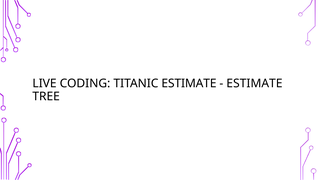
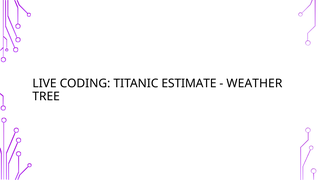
ESTIMATE at (254, 83): ESTIMATE -> WEATHER
